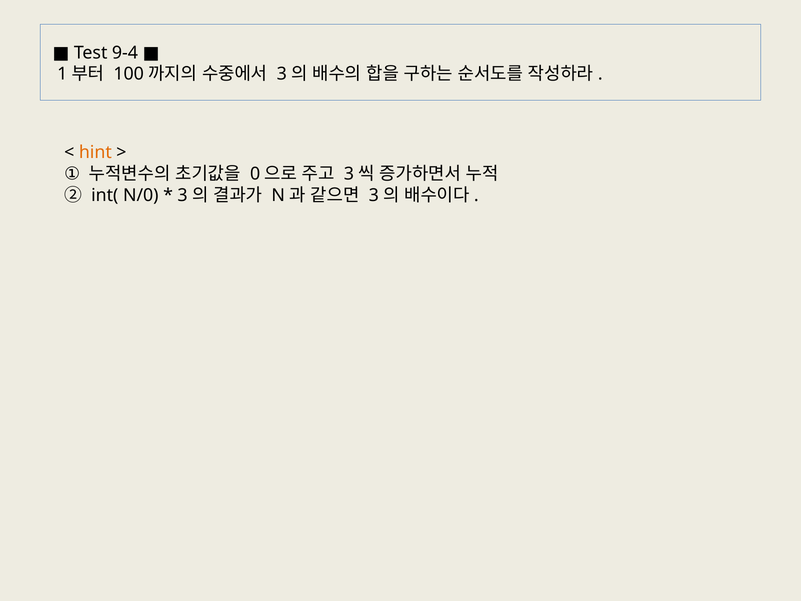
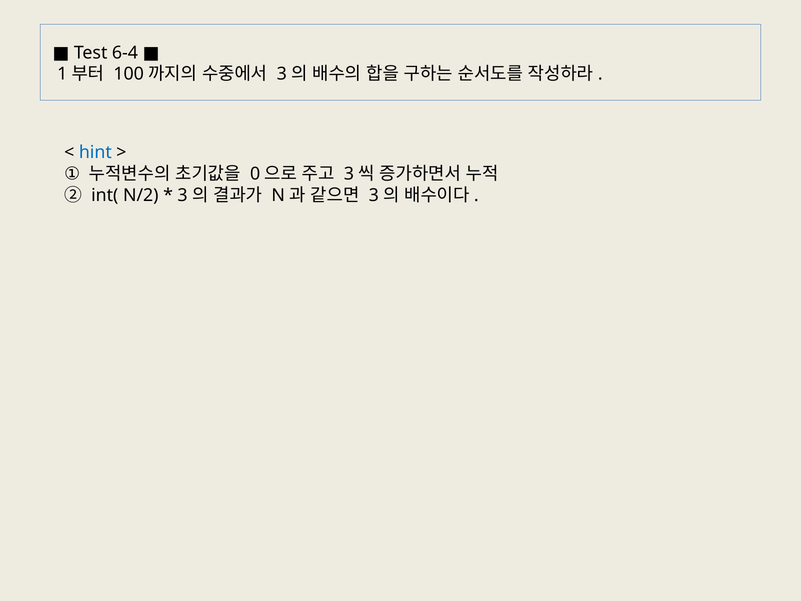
9-4: 9-4 -> 6-4
hint colour: orange -> blue
N/0: N/0 -> N/2
